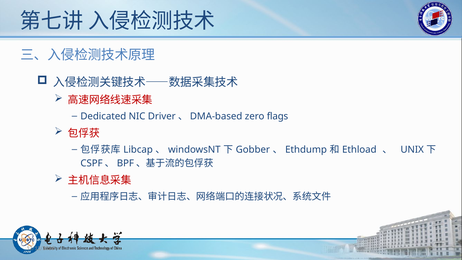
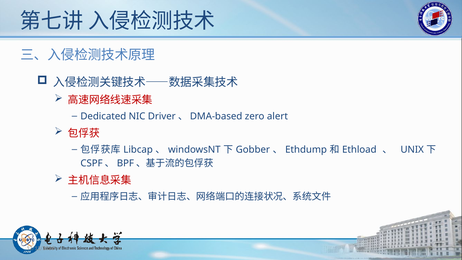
flags: flags -> alert
